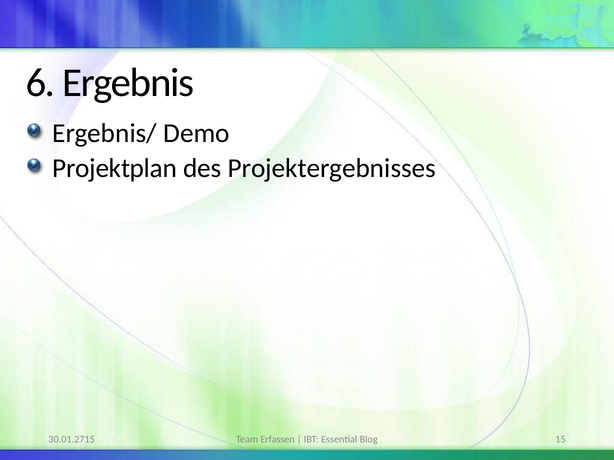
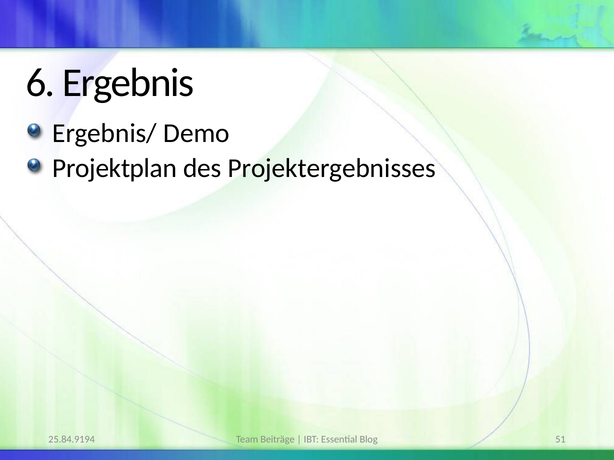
Erfassen: Erfassen -> Beiträge
15: 15 -> 51
30.01.2715: 30.01.2715 -> 25.84.9194
